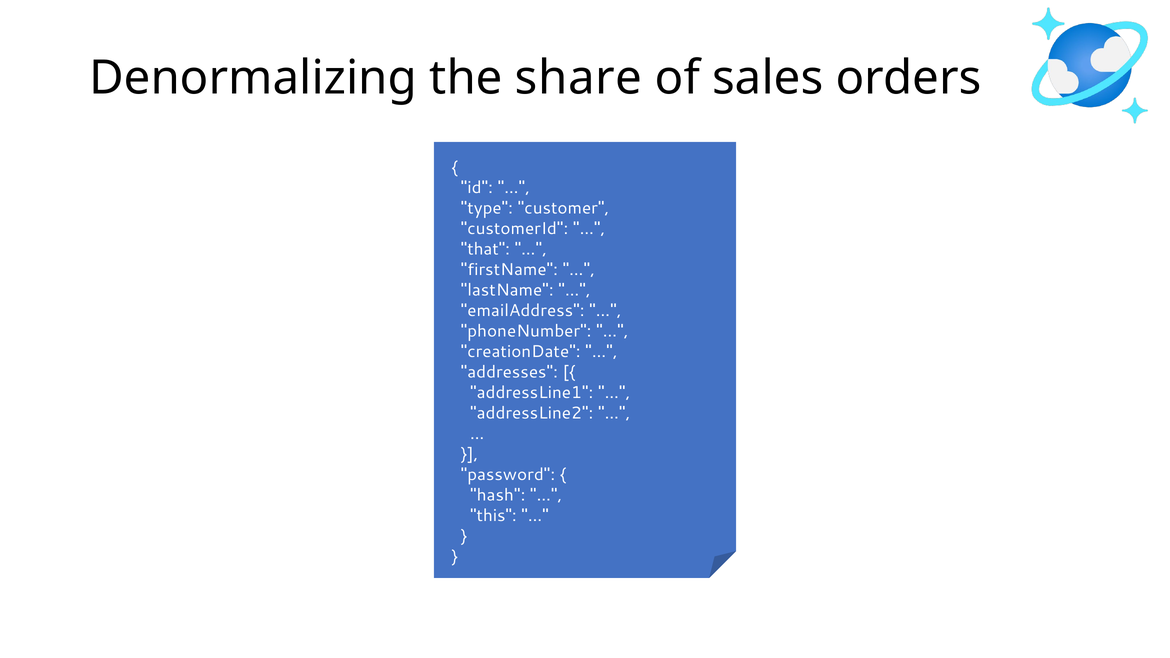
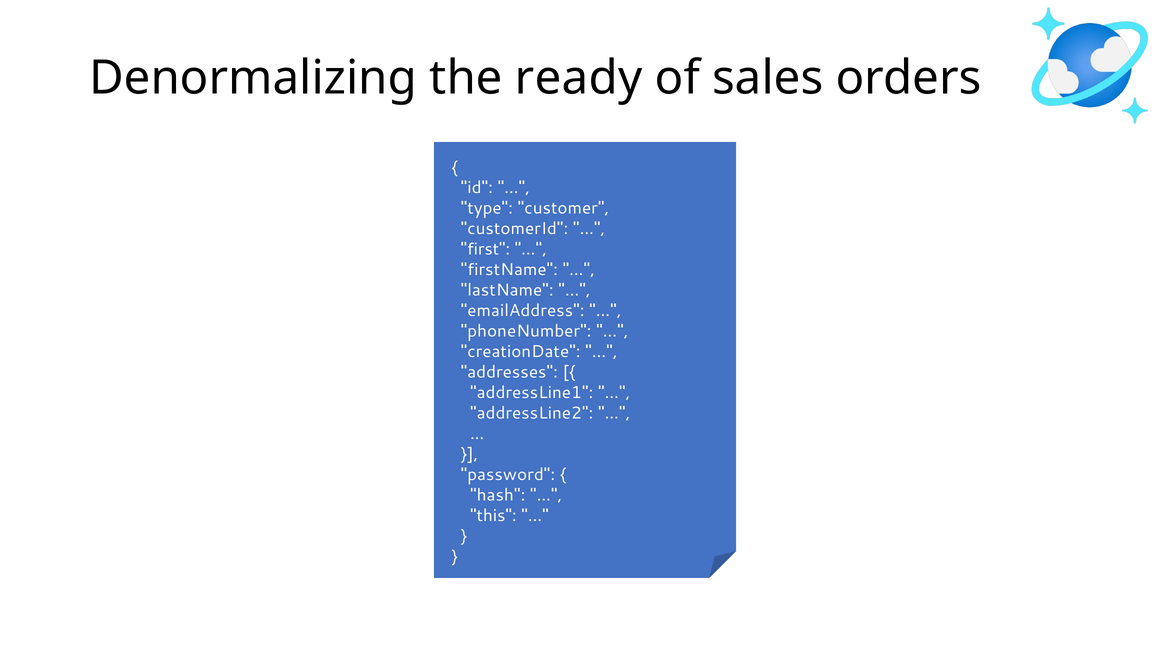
share: share -> ready
that: that -> first
